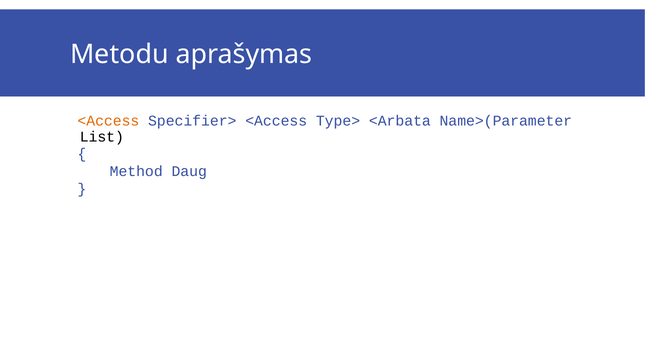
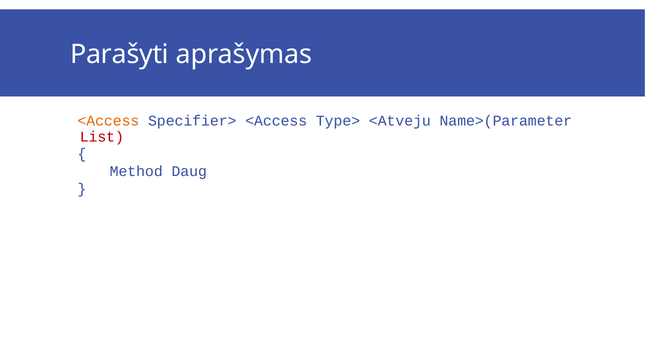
Metodu: Metodu -> Parašyti
<Arbata: <Arbata -> <Atveju
List colour: black -> red
